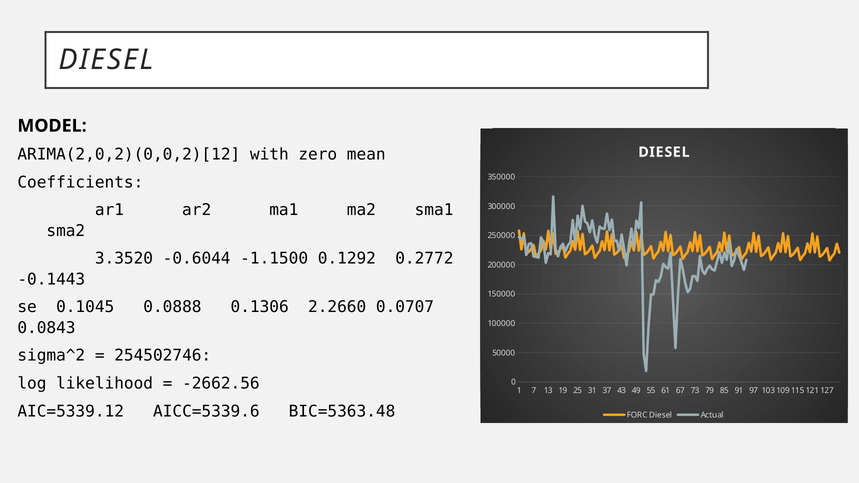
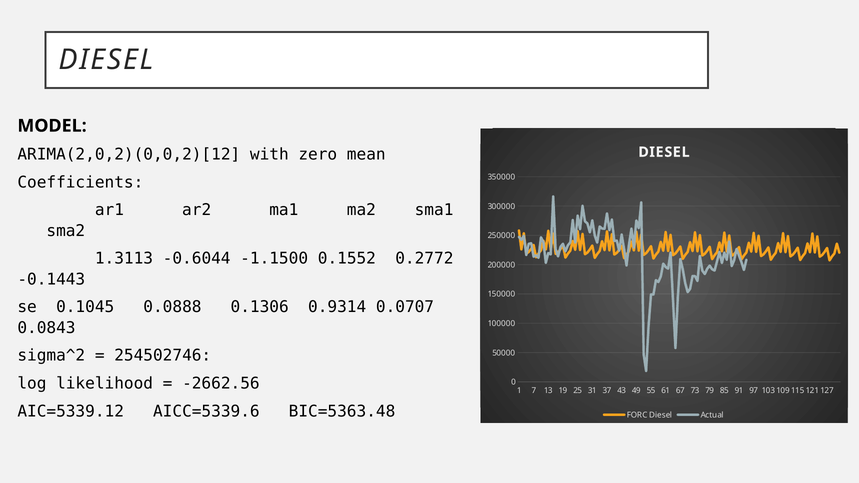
3.3520: 3.3520 -> 1.3113
0.1292: 0.1292 -> 0.1552
2.2660: 2.2660 -> 0.9314
